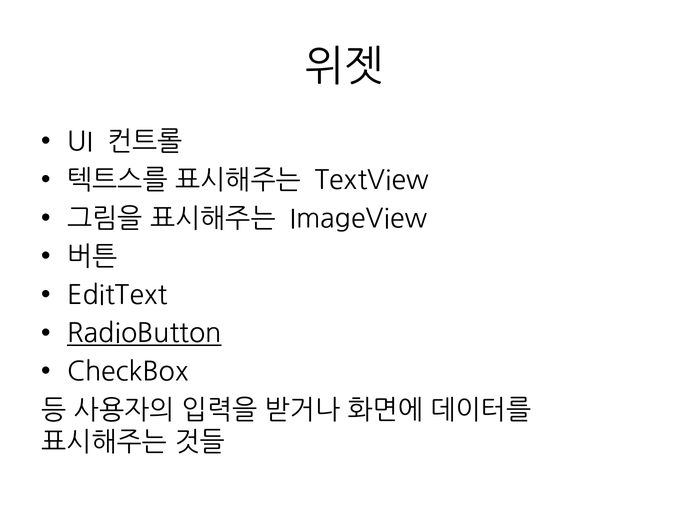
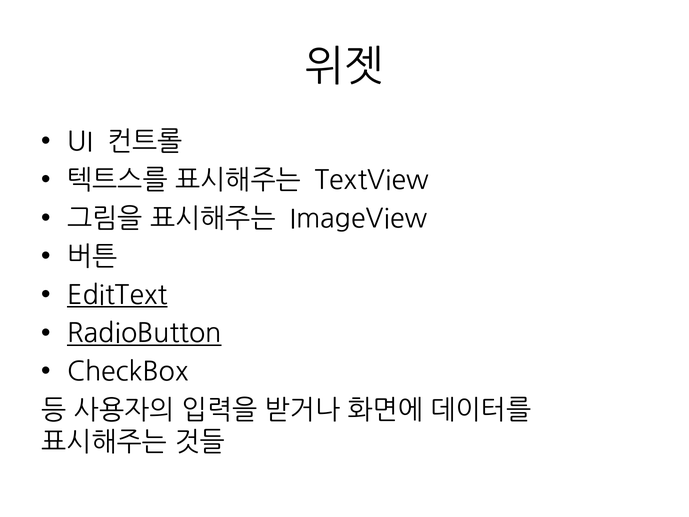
EditText underline: none -> present
